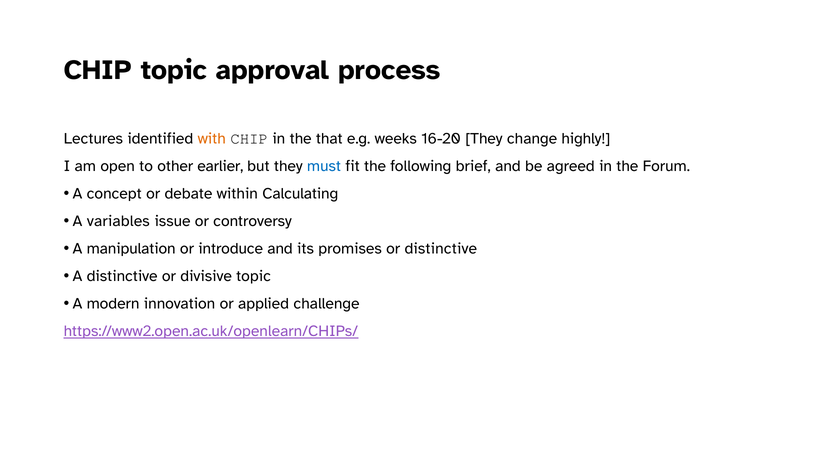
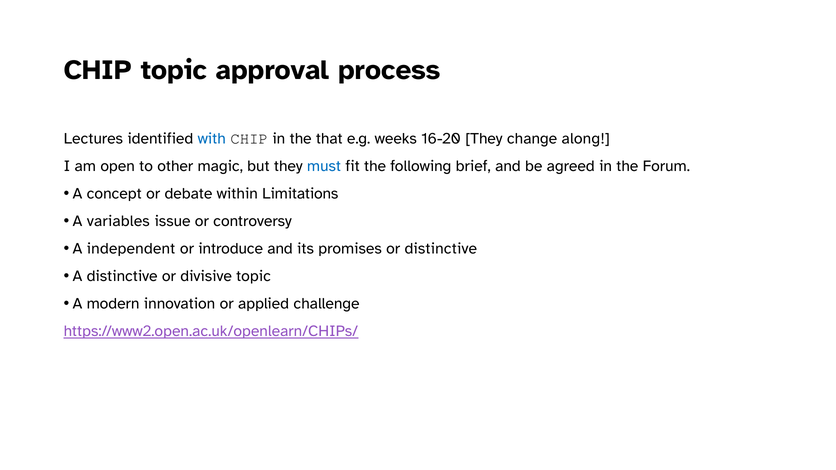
with colour: orange -> blue
highly: highly -> along
earlier: earlier -> magic
Calculating: Calculating -> Limitations
manipulation: manipulation -> independent
